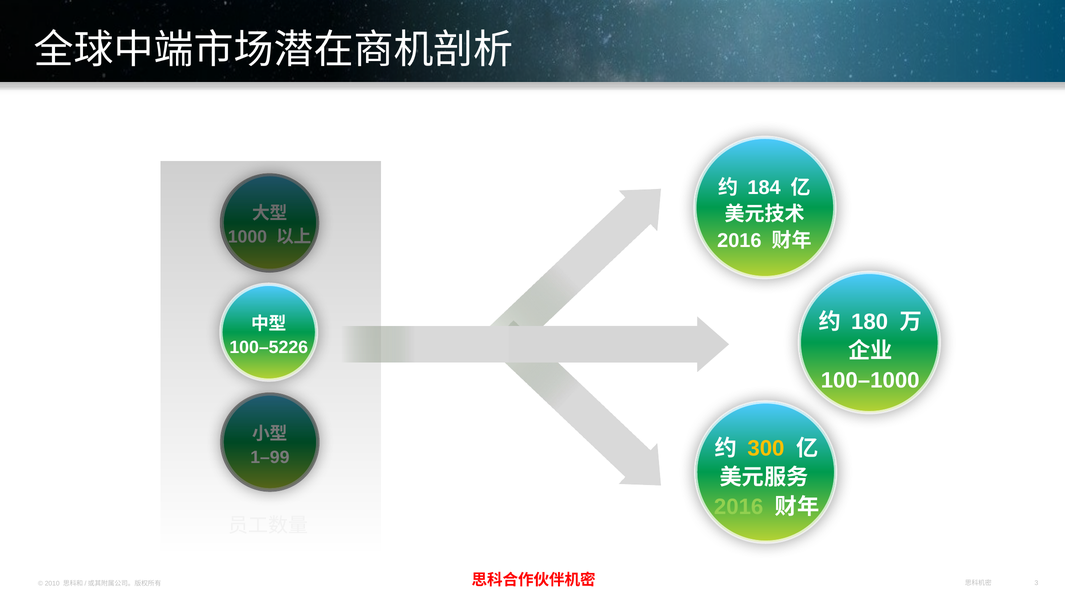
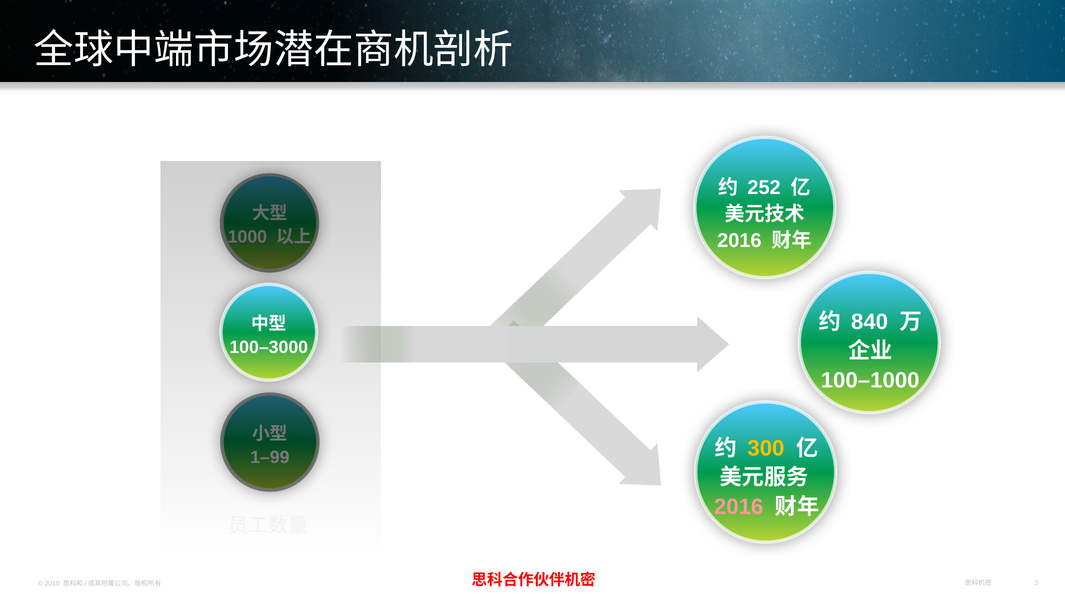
184: 184 -> 252
180: 180 -> 840
100–5226: 100–5226 -> 100–3000
2016 at (739, 507) colour: light green -> pink
